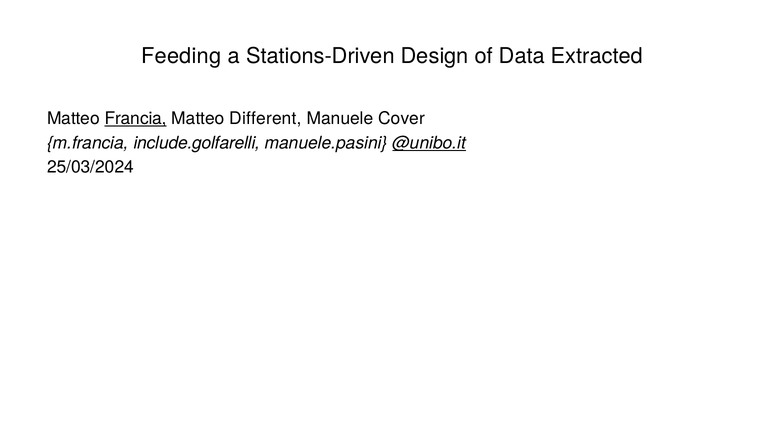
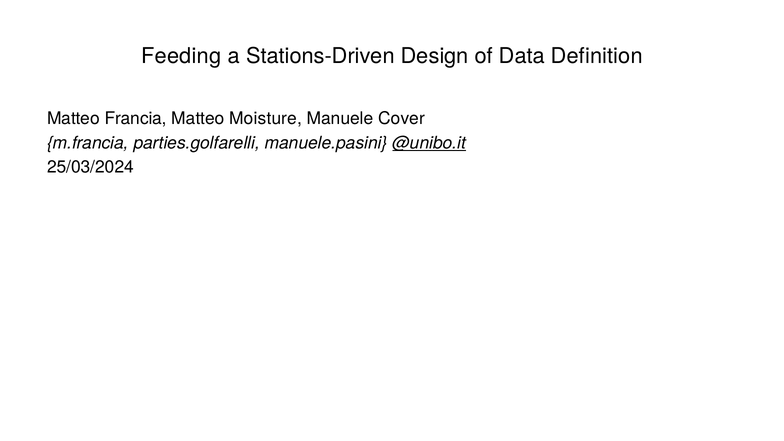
Extracted: Extracted -> Definition
Francia underline: present -> none
Different: Different -> Moisture
include.golfarelli: include.golfarelli -> parties.golfarelli
